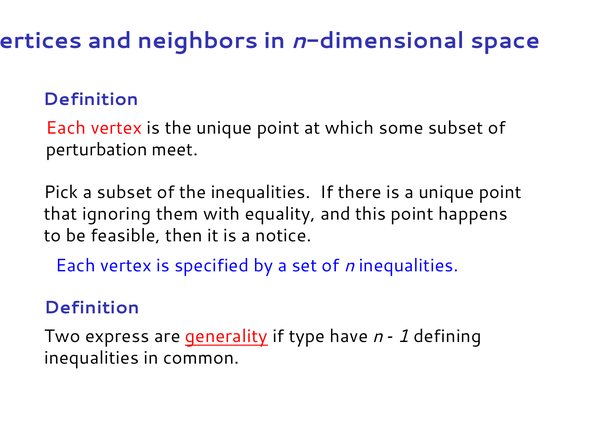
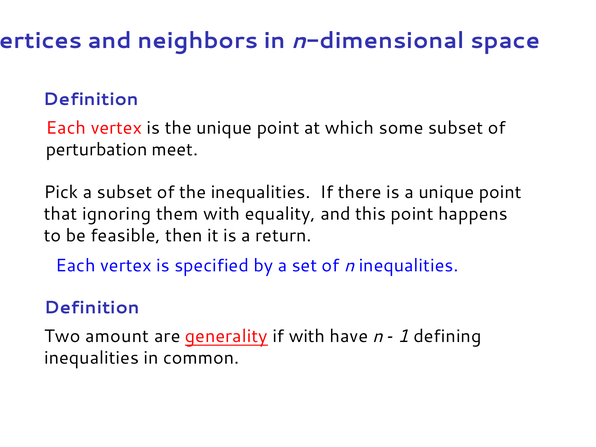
notice: notice -> return
express: express -> amount
if type: type -> with
